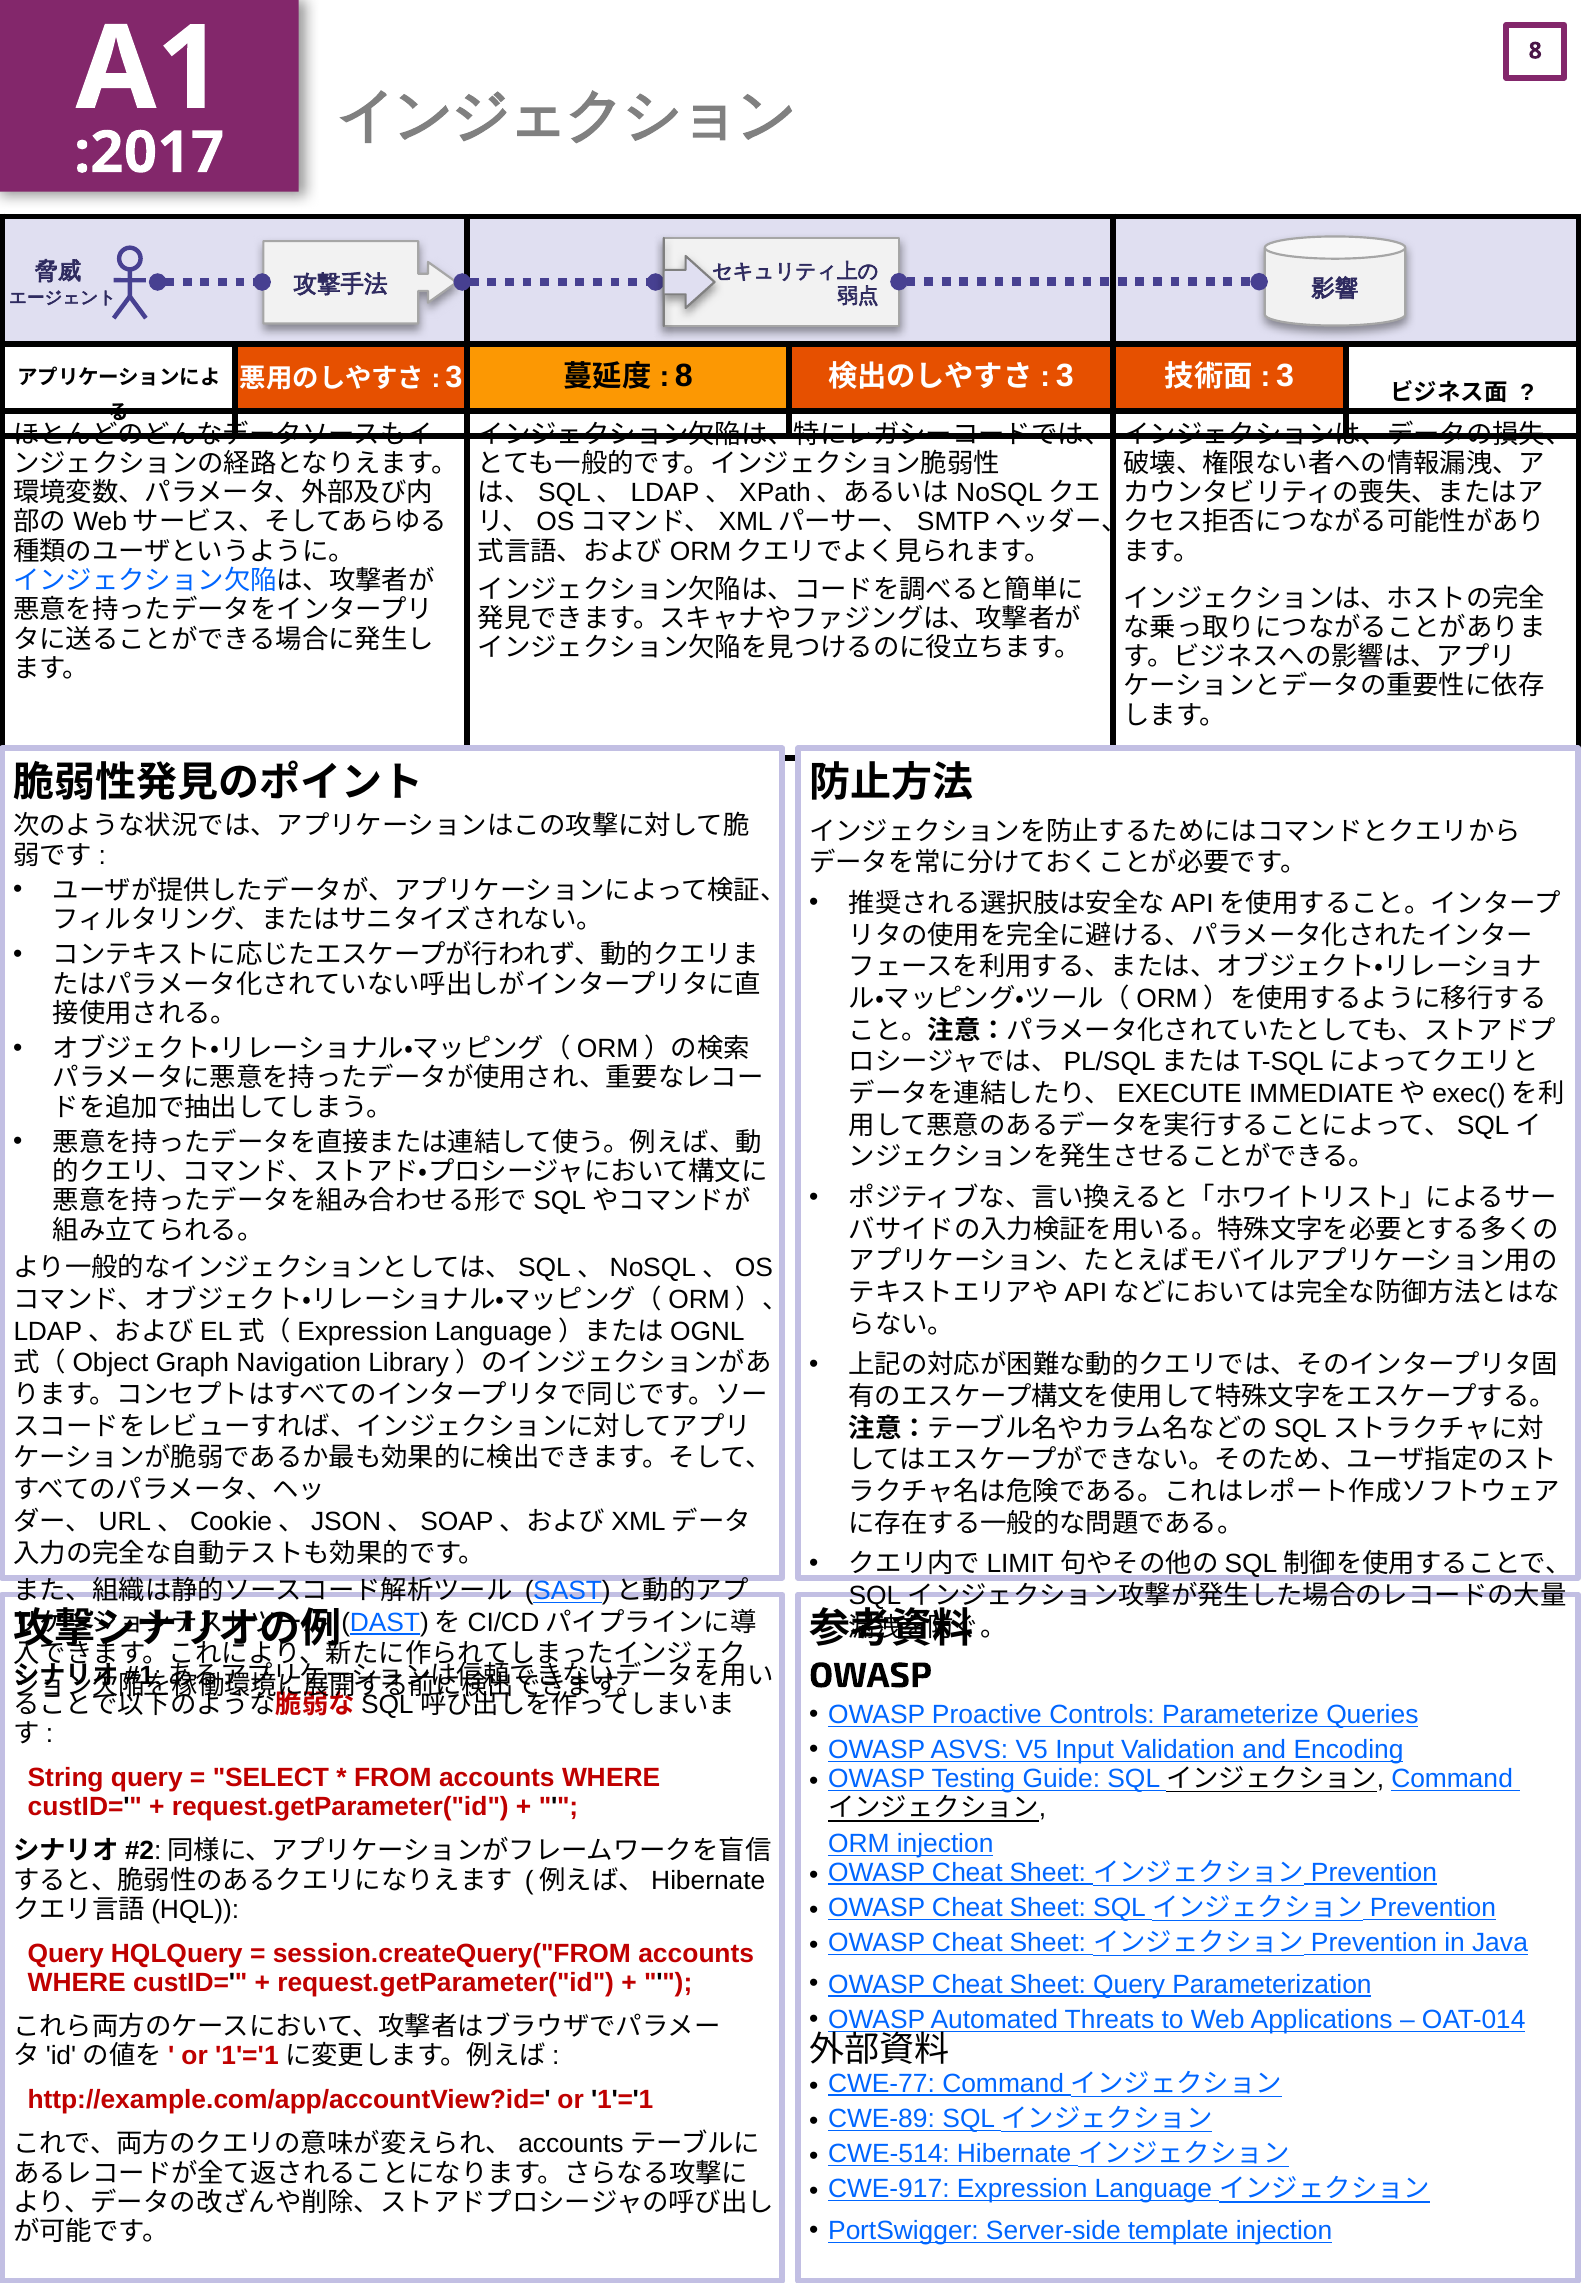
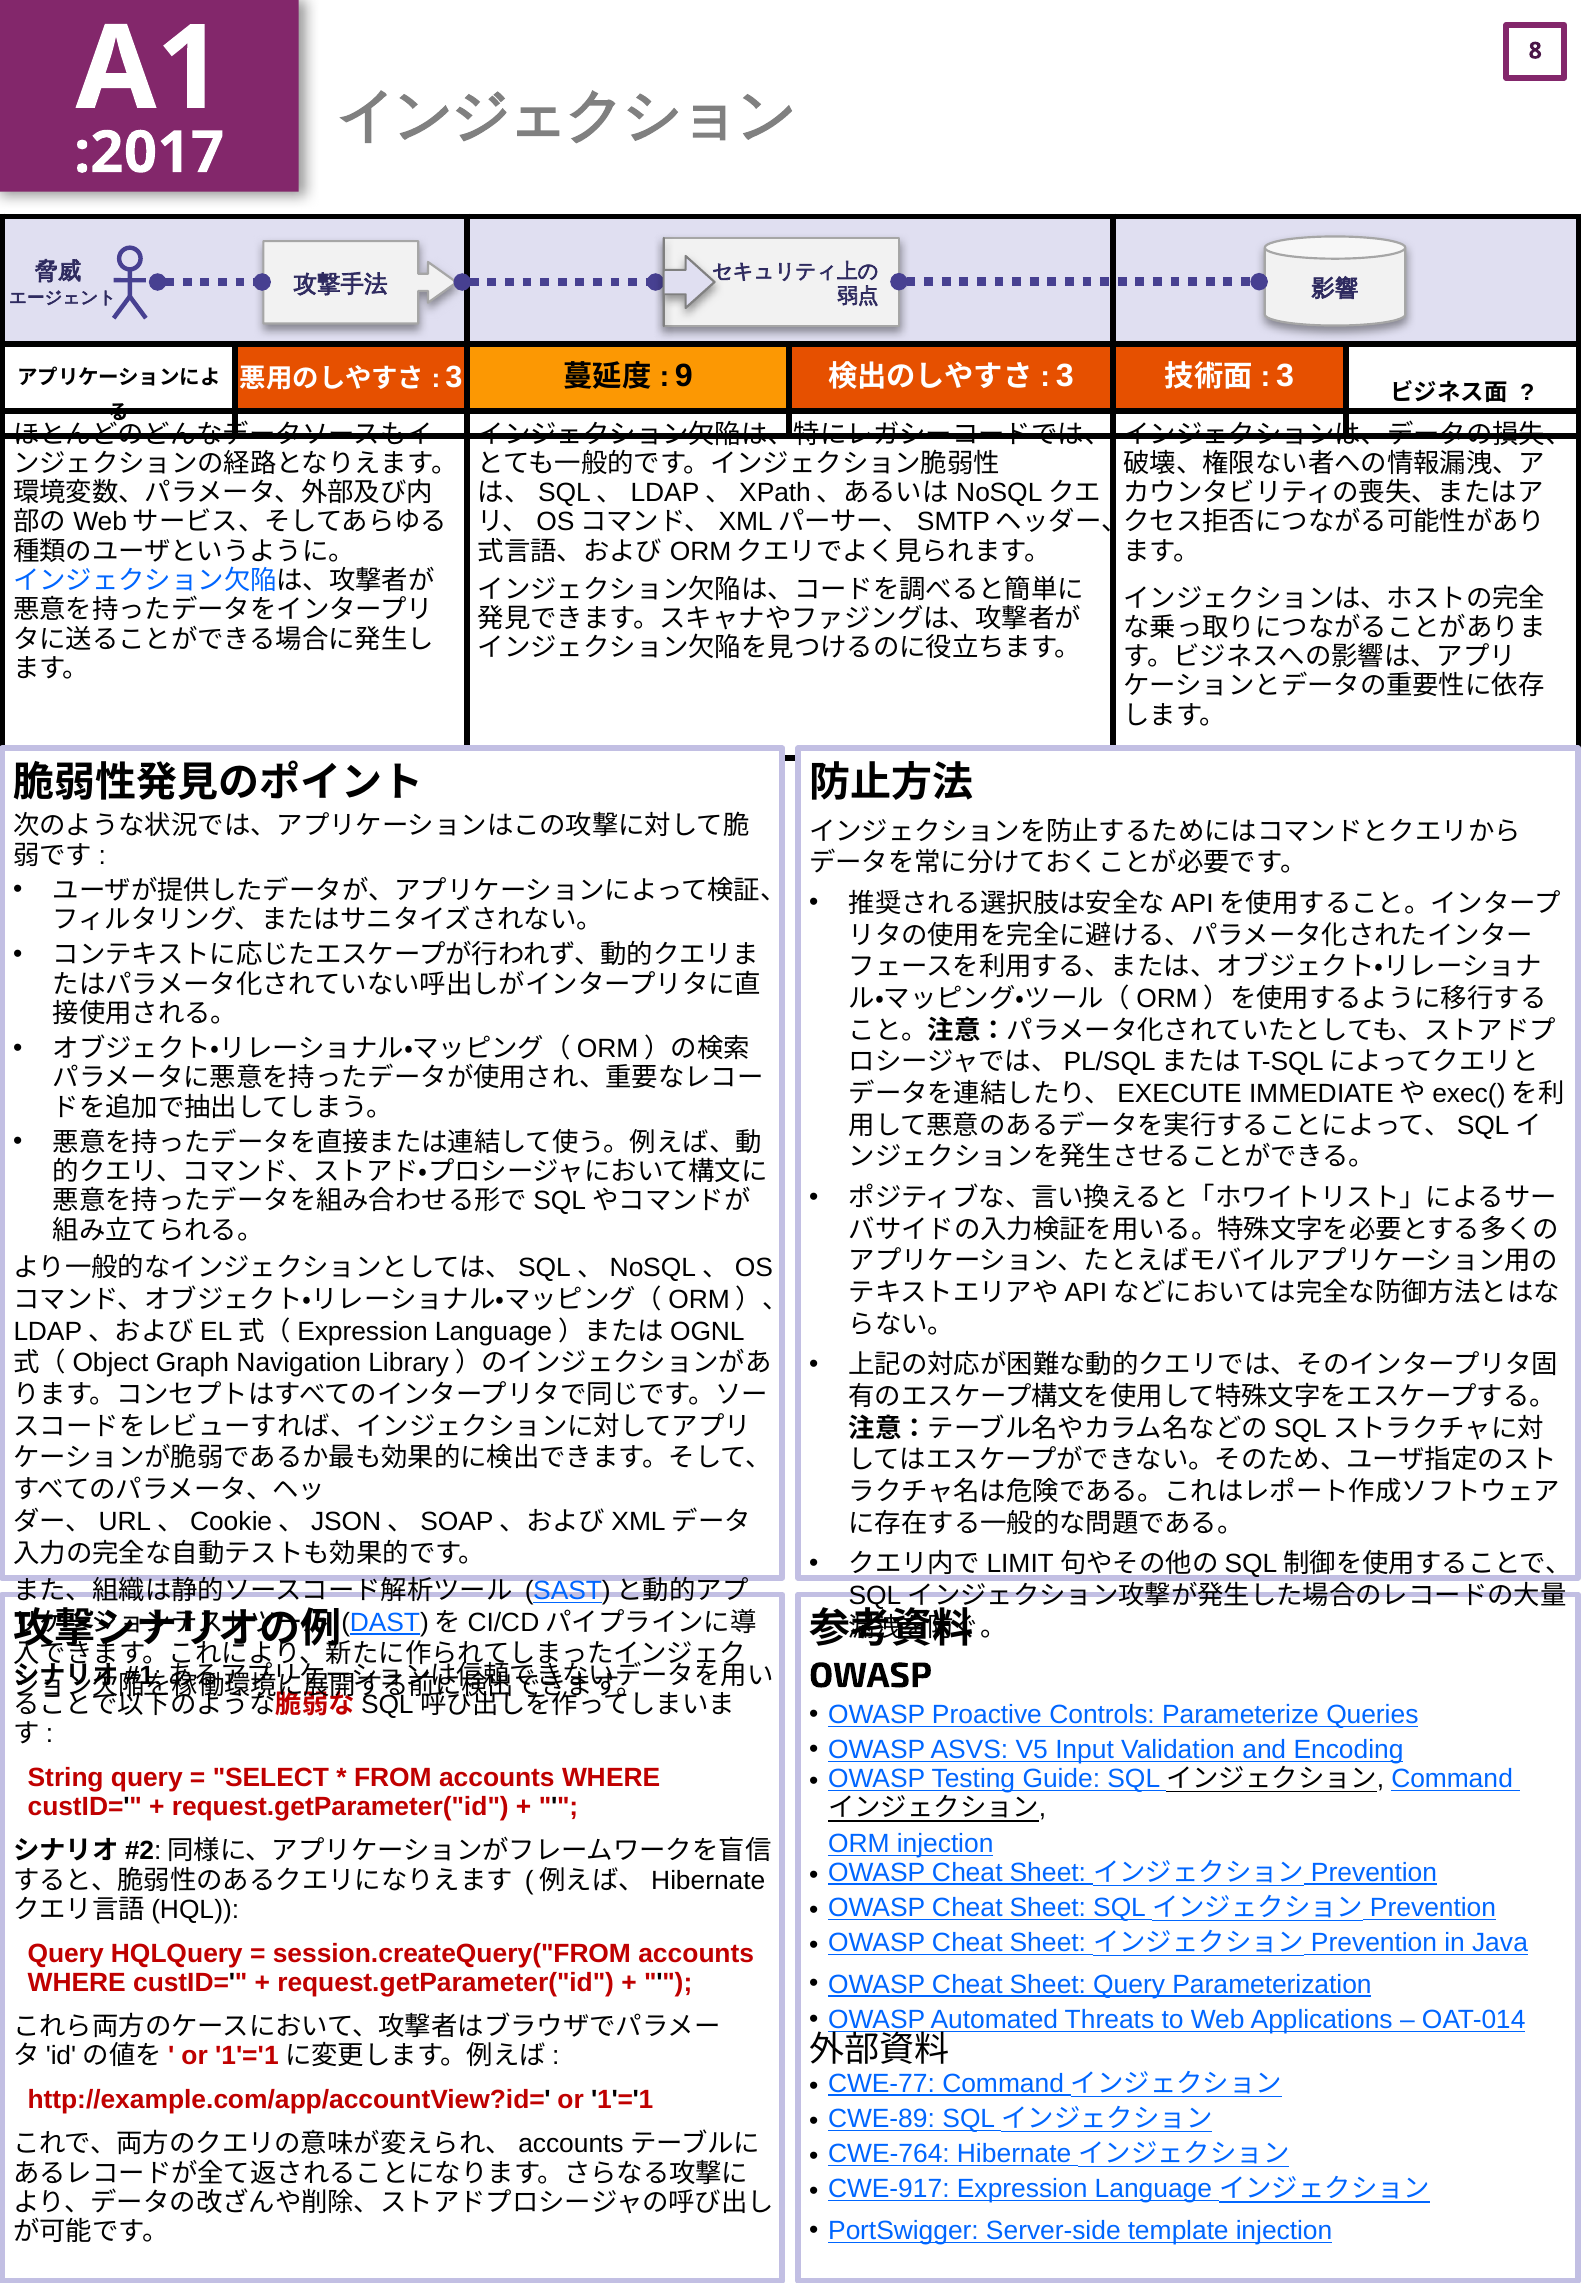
8 at (684, 376): 8 -> 9
CWE-514: CWE-514 -> CWE-764
